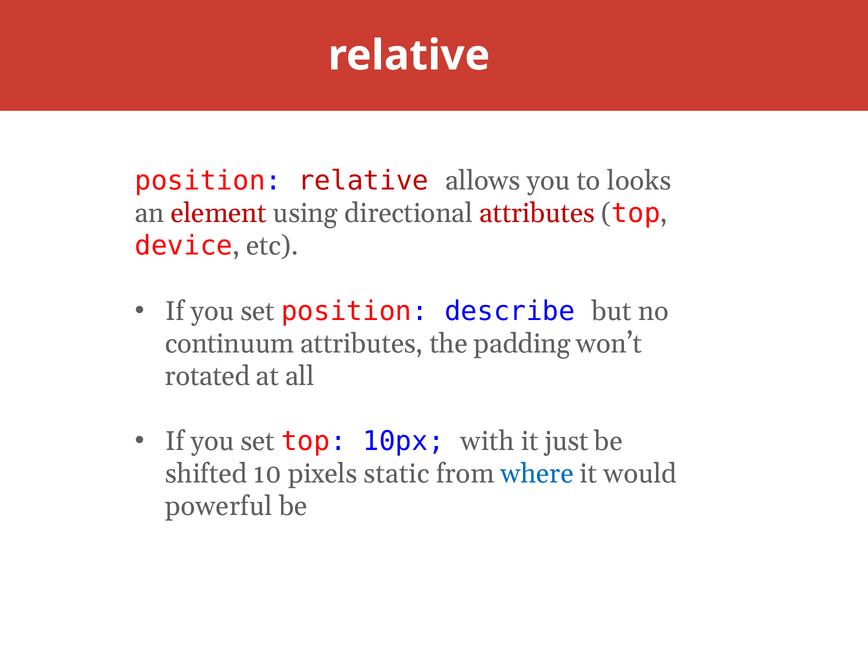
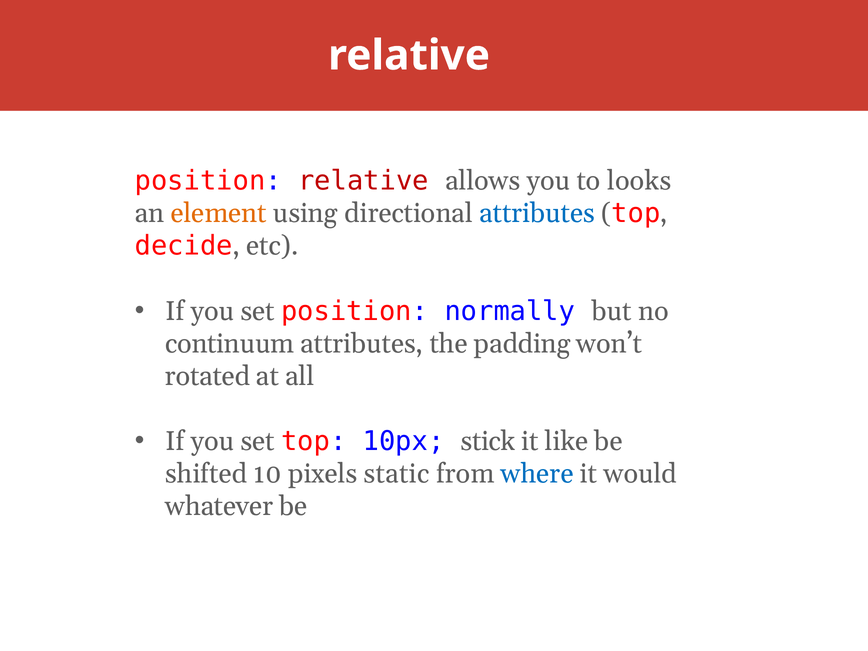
element colour: red -> orange
attributes at (537, 213) colour: red -> blue
device: device -> decide
describe: describe -> normally
with: with -> stick
just: just -> like
powerful: powerful -> whatever
